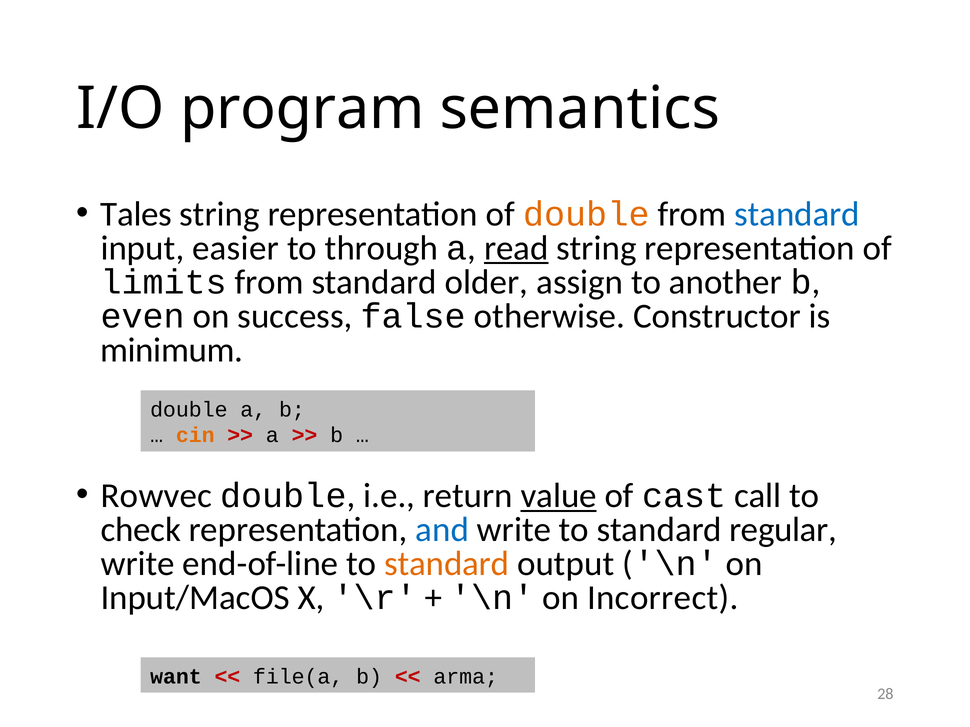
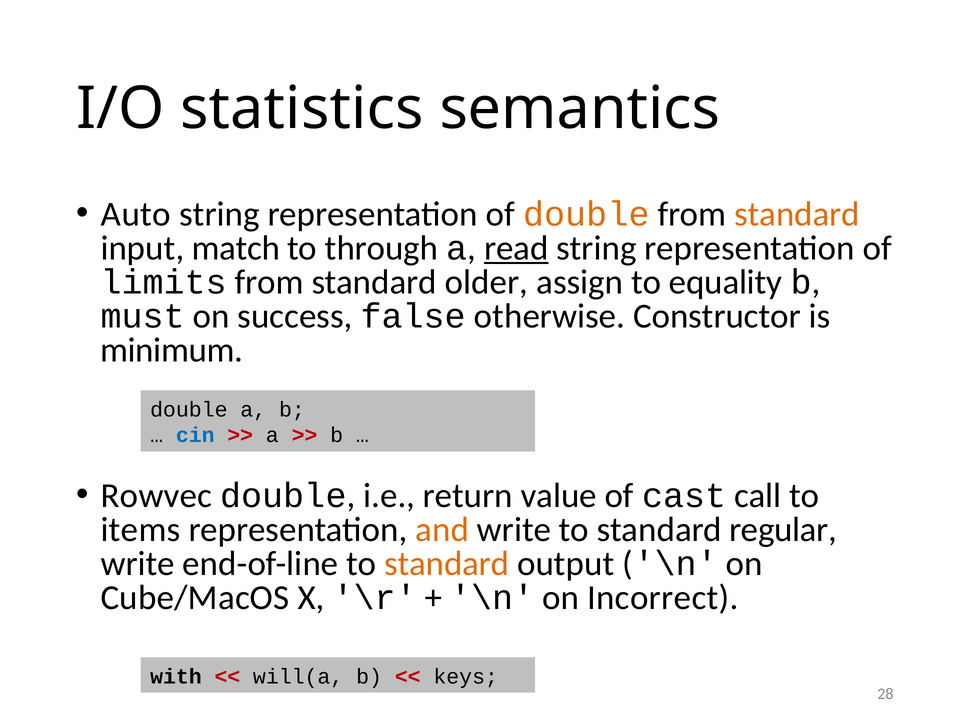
program: program -> statistics
Tales: Tales -> Auto
standard at (797, 214) colour: blue -> orange
easier: easier -> match
another: another -> equality
even: even -> must
cin colour: orange -> blue
value underline: present -> none
check: check -> items
and colour: blue -> orange
Input/MacOS: Input/MacOS -> Cube/MacOS
want: want -> with
file(a: file(a -> will(a
arma: arma -> keys
